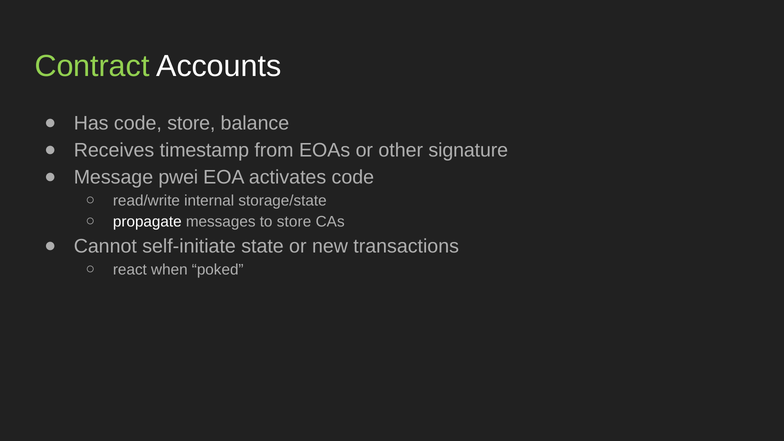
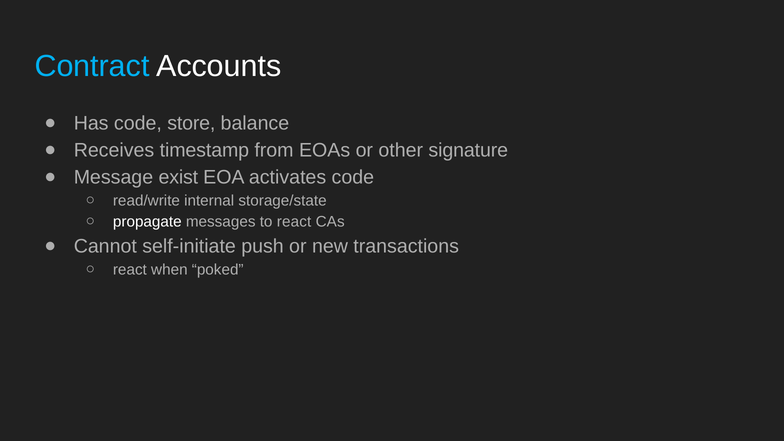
Contract colour: light green -> light blue
pwei: pwei -> exist
to store: store -> react
state: state -> push
